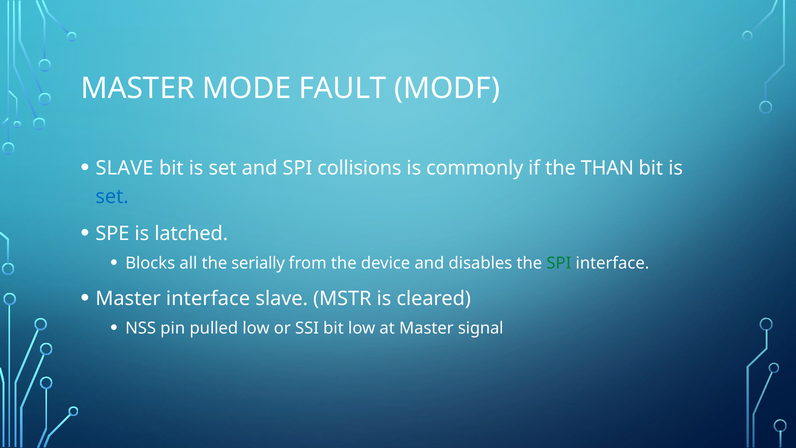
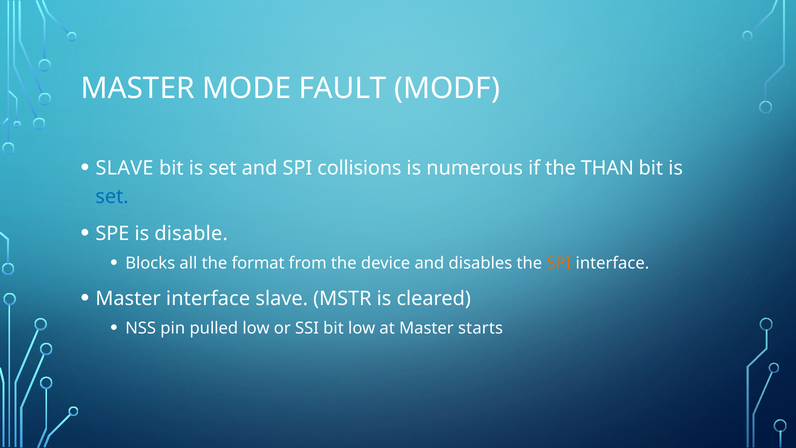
commonly: commonly -> numerous
latched: latched -> disable
serially: serially -> format
SPI at (559, 263) colour: green -> orange
signal: signal -> starts
